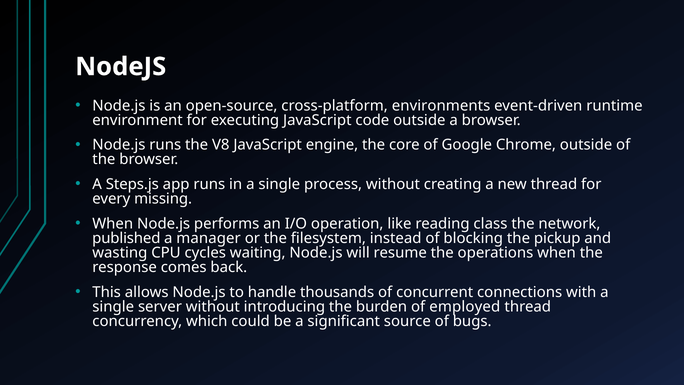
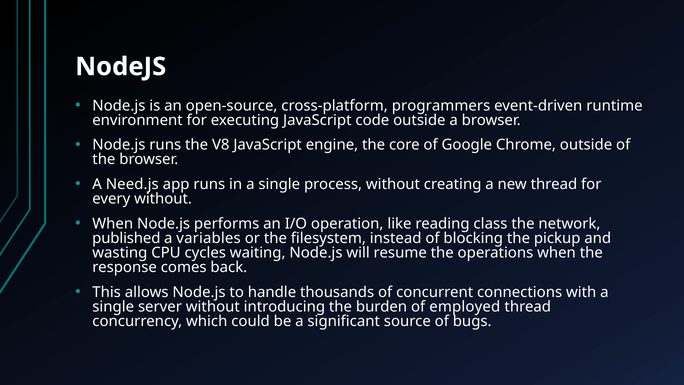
environments: environments -> programmers
Steps.js: Steps.js -> Need.js
every missing: missing -> without
manager: manager -> variables
